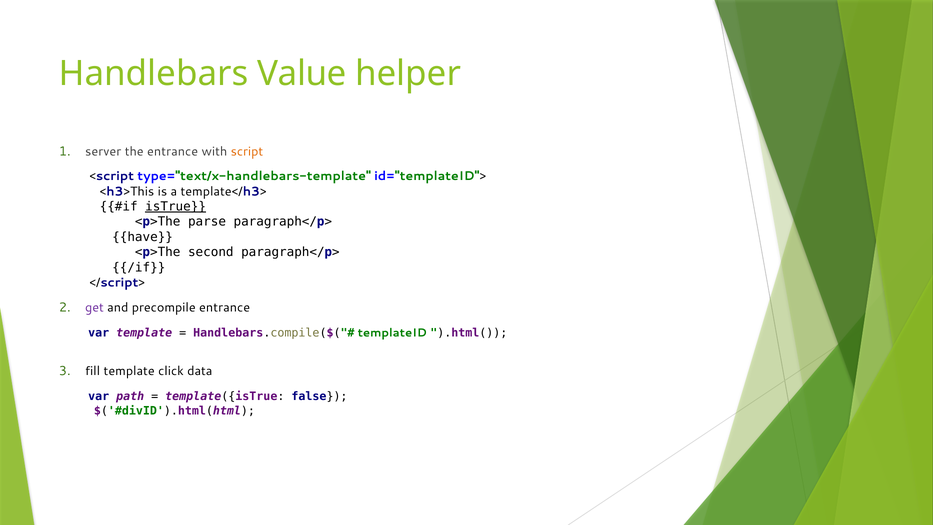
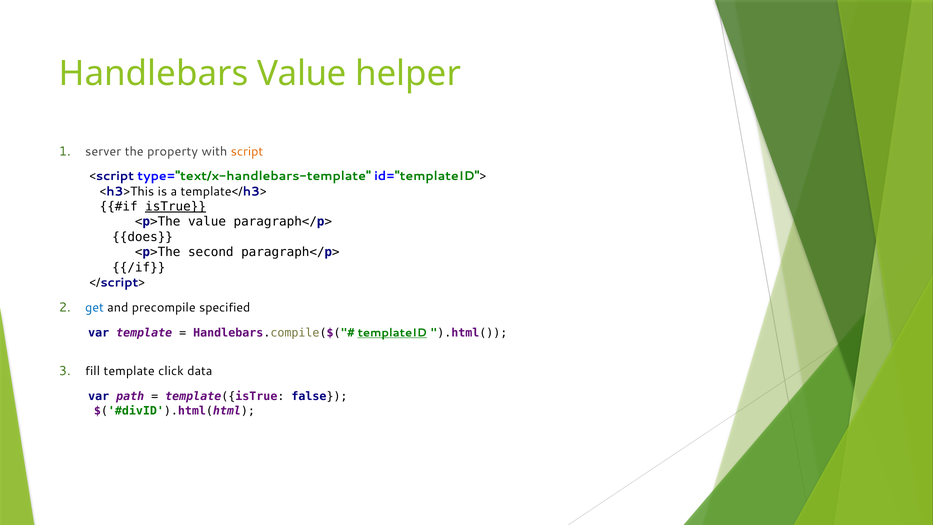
the entrance: entrance -> property
<p>The parse: parse -> value
have: have -> does
get colour: purple -> blue
precompile entrance: entrance -> specified
templateID underline: none -> present
